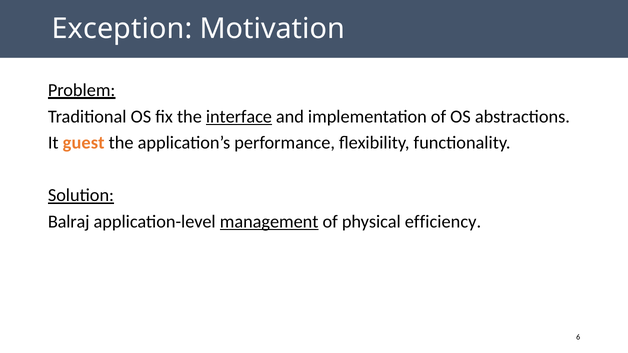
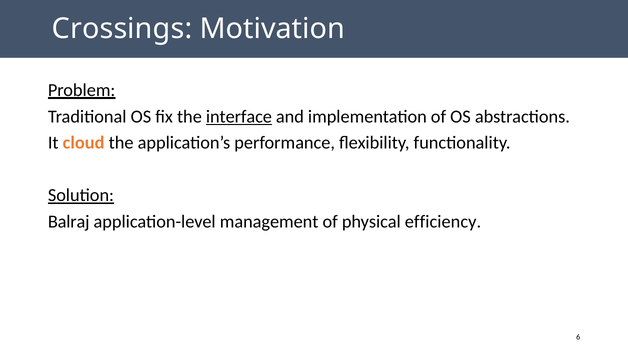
Exception: Exception -> Crossings
guest: guest -> cloud
management underline: present -> none
